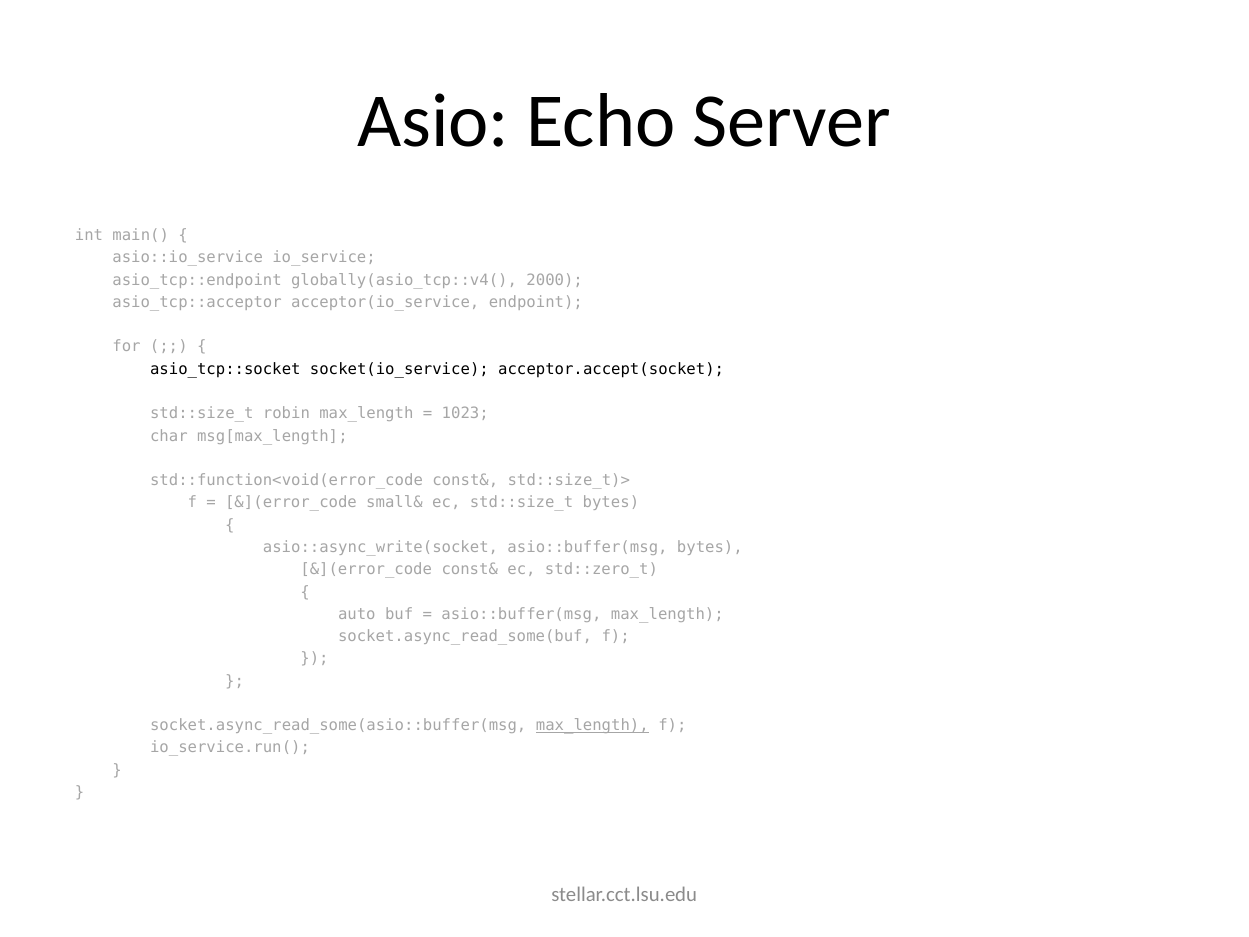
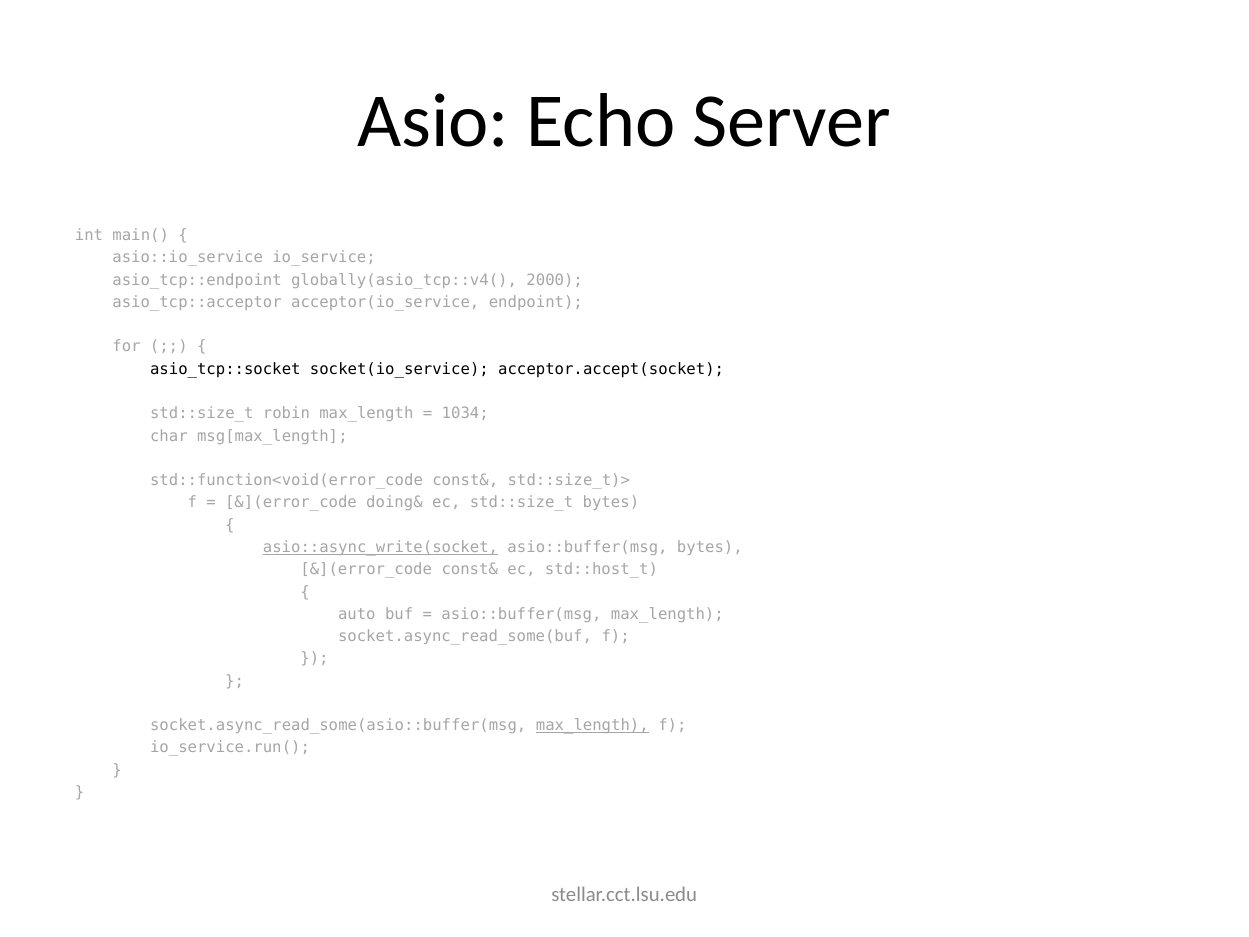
1023: 1023 -> 1034
small&: small& -> doing&
asio::async_write(socket underline: none -> present
std::zero_t: std::zero_t -> std::host_t
